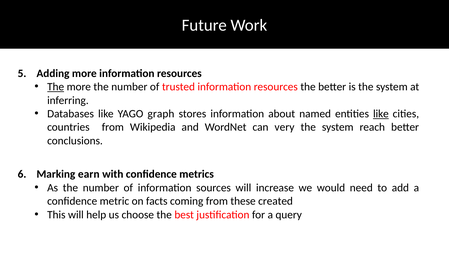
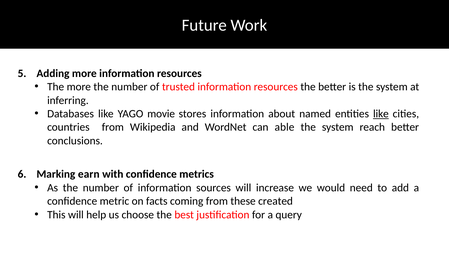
The at (56, 87) underline: present -> none
graph: graph -> movie
very: very -> able
